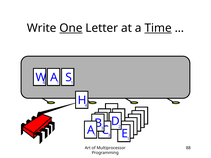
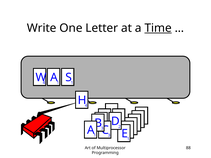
One underline: present -> none
